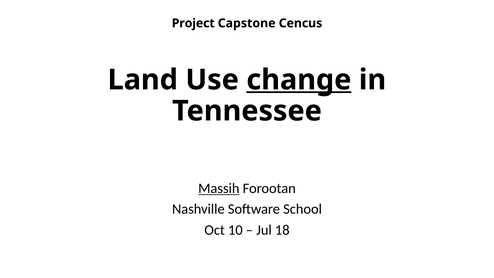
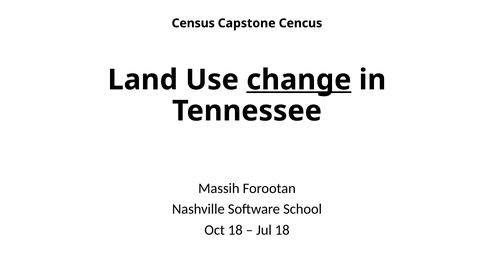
Project: Project -> Census
Massih underline: present -> none
Oct 10: 10 -> 18
